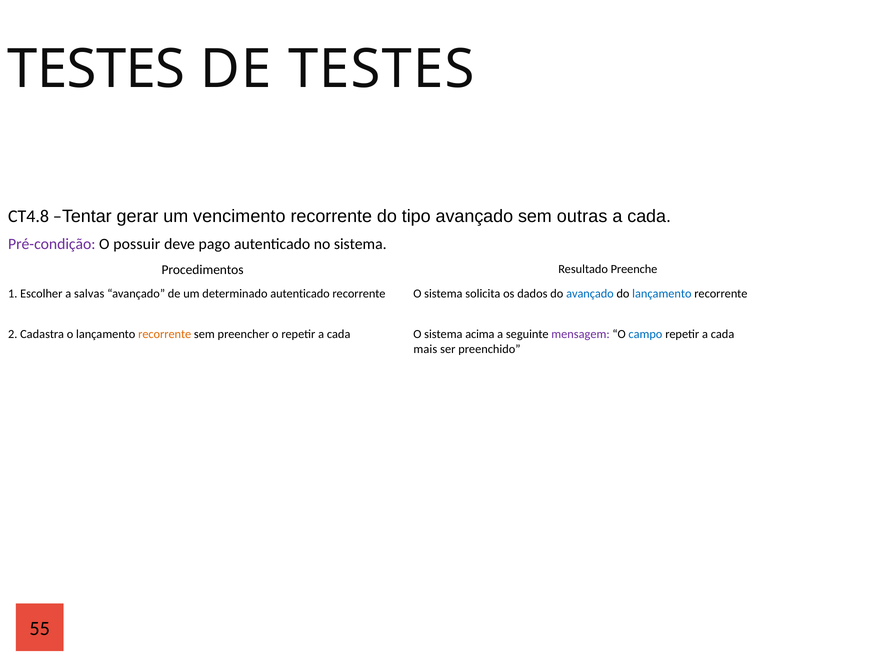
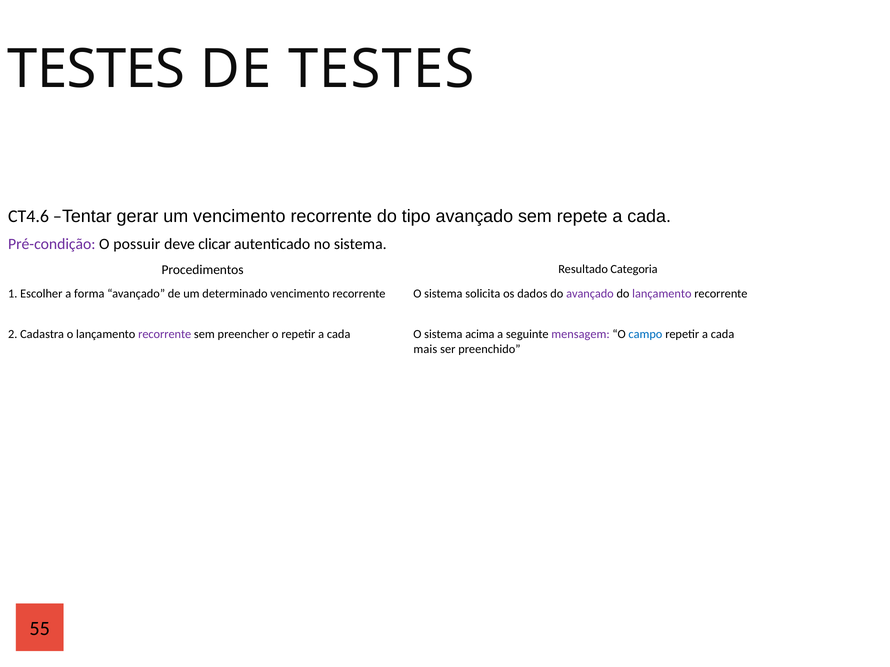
CT4.8: CT4.8 -> CT4.6
outras: outras -> repete
pago: pago -> clicar
Preenche: Preenche -> Categoria
salvas: salvas -> forma
determinado autenticado: autenticado -> vencimento
avançado at (590, 294) colour: blue -> purple
lançamento at (662, 294) colour: blue -> purple
recorrente at (165, 334) colour: orange -> purple
